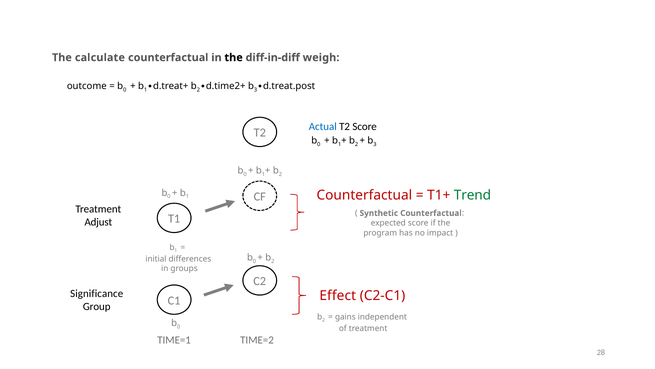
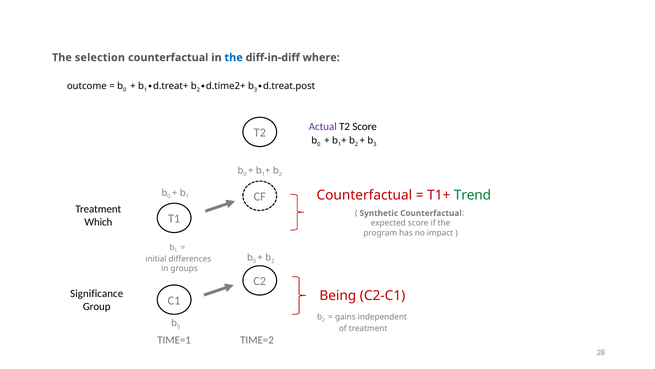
calculate: calculate -> selection
the at (234, 57) colour: black -> blue
weigh: weigh -> where
Actual colour: blue -> purple
Adjust: Adjust -> Which
Effect: Effect -> Being
